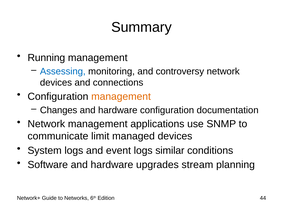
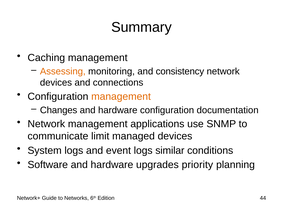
Running: Running -> Caching
Assessing colour: blue -> orange
controversy: controversy -> consistency
stream: stream -> priority
